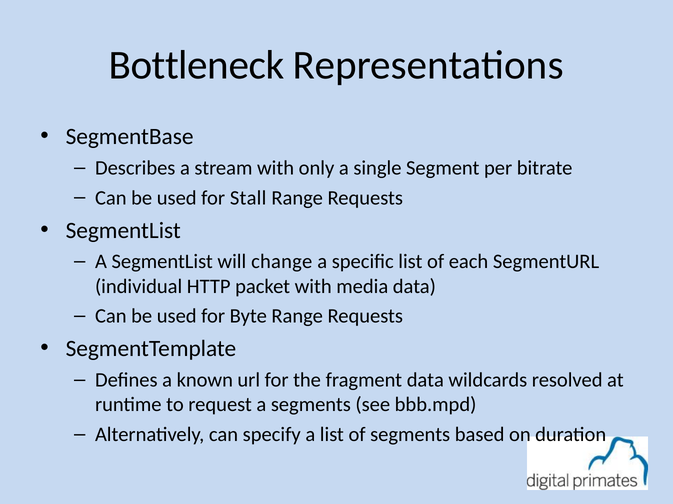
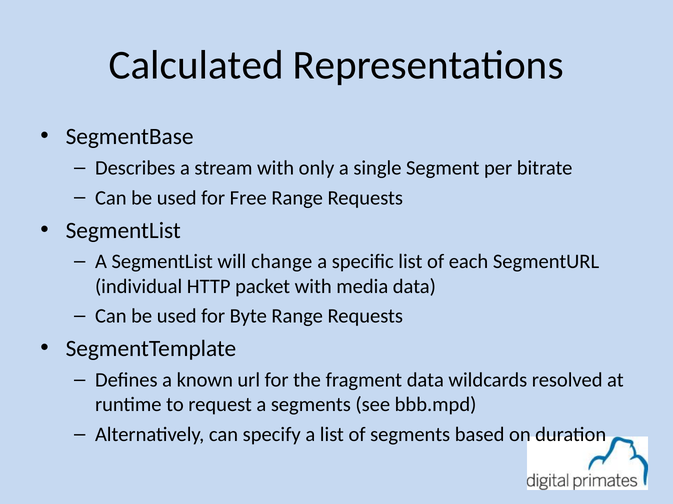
Bottleneck: Bottleneck -> Calculated
Stall: Stall -> Free
